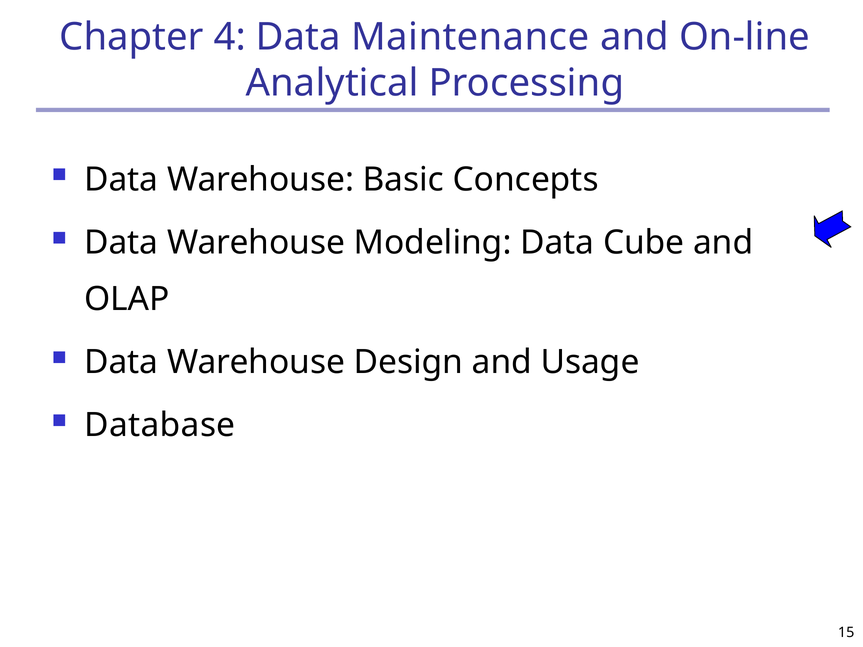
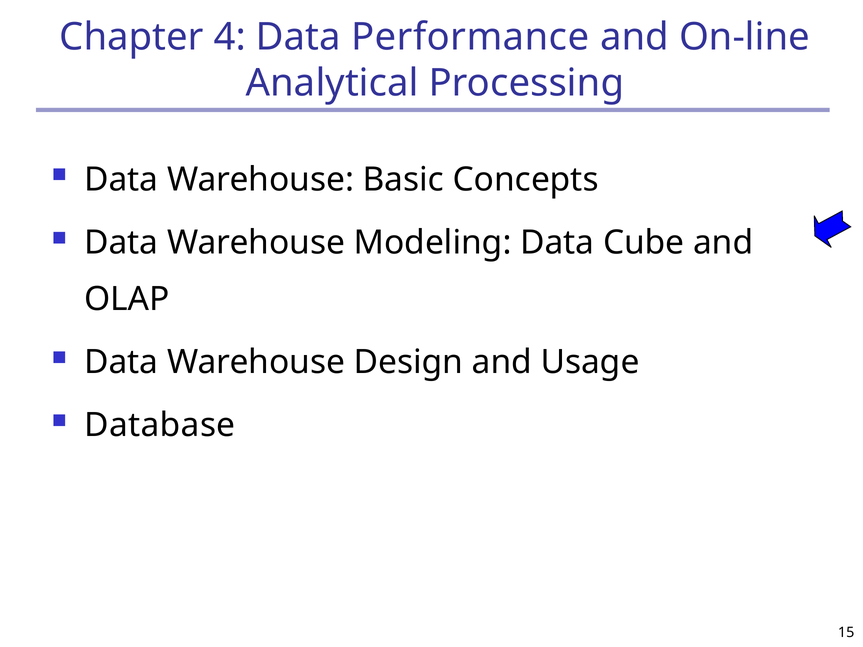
Maintenance: Maintenance -> Performance
